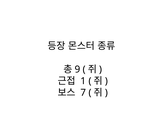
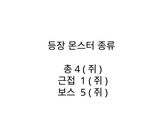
9: 9 -> 4
7: 7 -> 5
